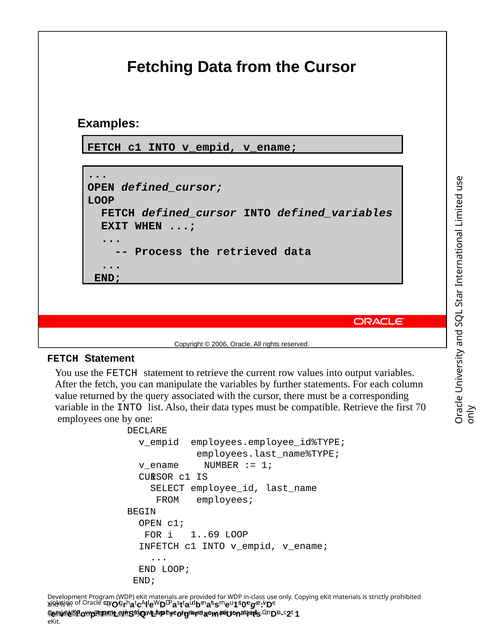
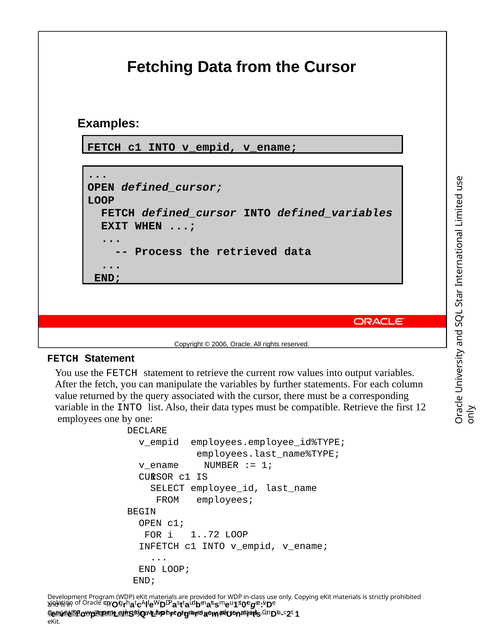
70: 70 -> 12
1..69: 1..69 -> 1..72
